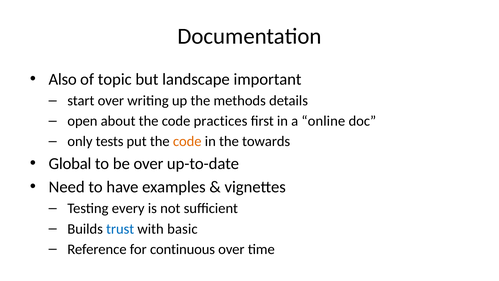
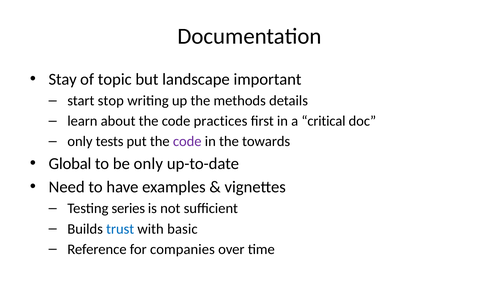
Also: Also -> Stay
start over: over -> stop
open: open -> learn
online: online -> critical
code at (187, 141) colour: orange -> purple
be over: over -> only
every: every -> series
continuous: continuous -> companies
